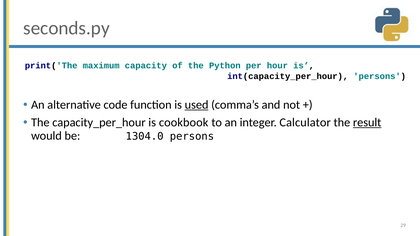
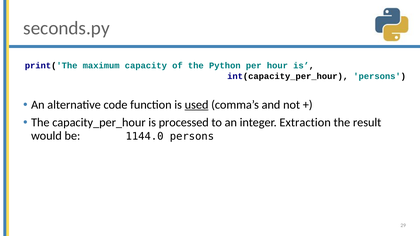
cookbook: cookbook -> processed
Calculator: Calculator -> Extraction
result underline: present -> none
1304.0: 1304.0 -> 1144.0
